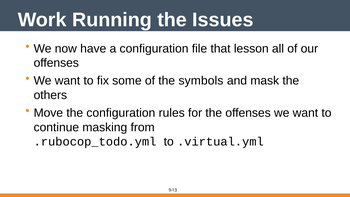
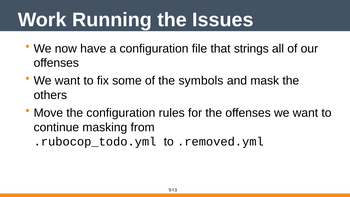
lesson: lesson -> strings
.virtual.yml: .virtual.yml -> .removed.yml
